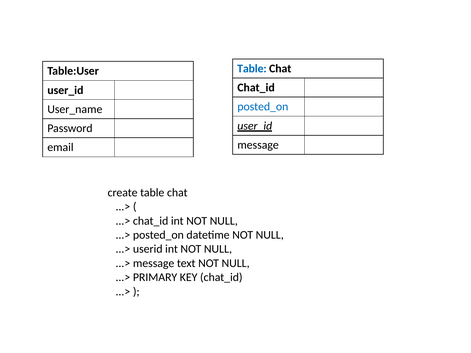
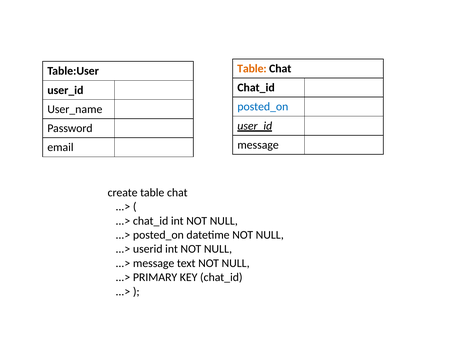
Table at (252, 69) colour: blue -> orange
